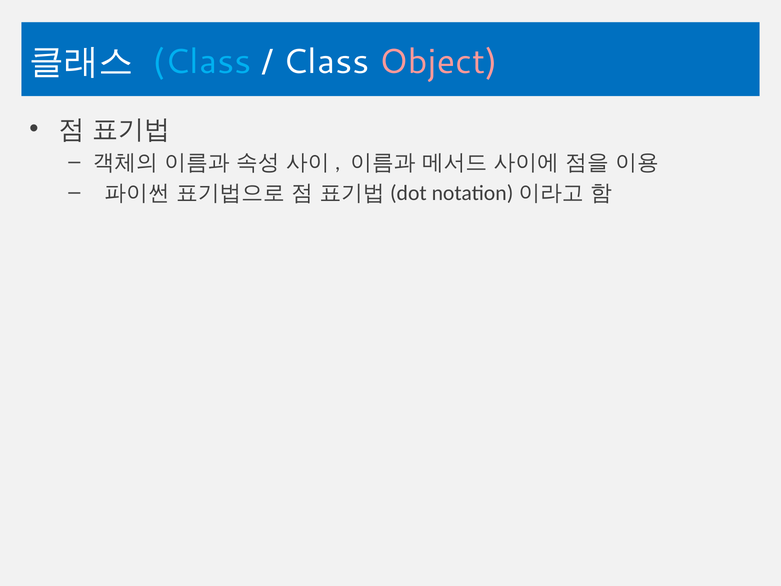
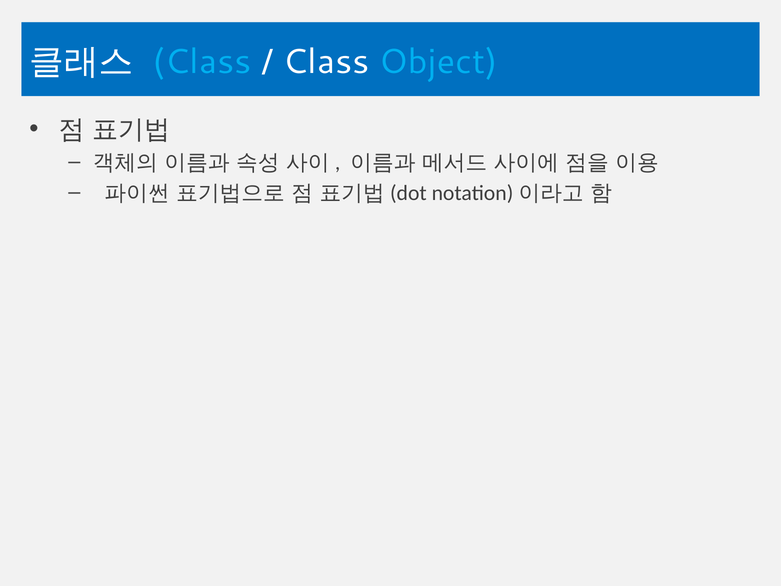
Object colour: pink -> light blue
